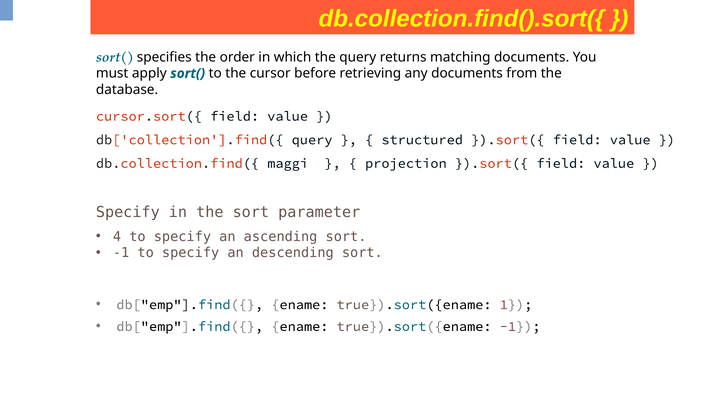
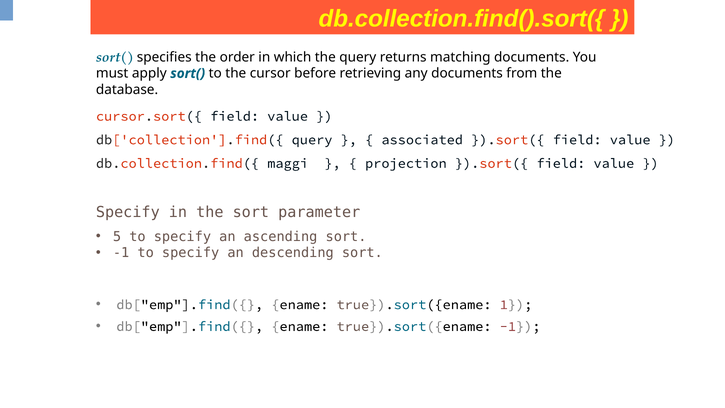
structured: structured -> associated
4: 4 -> 5
